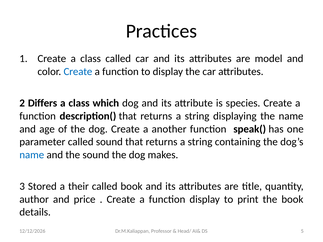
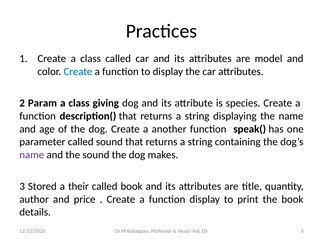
Differs: Differs -> Param
which: which -> giving
name at (32, 155) colour: blue -> purple
